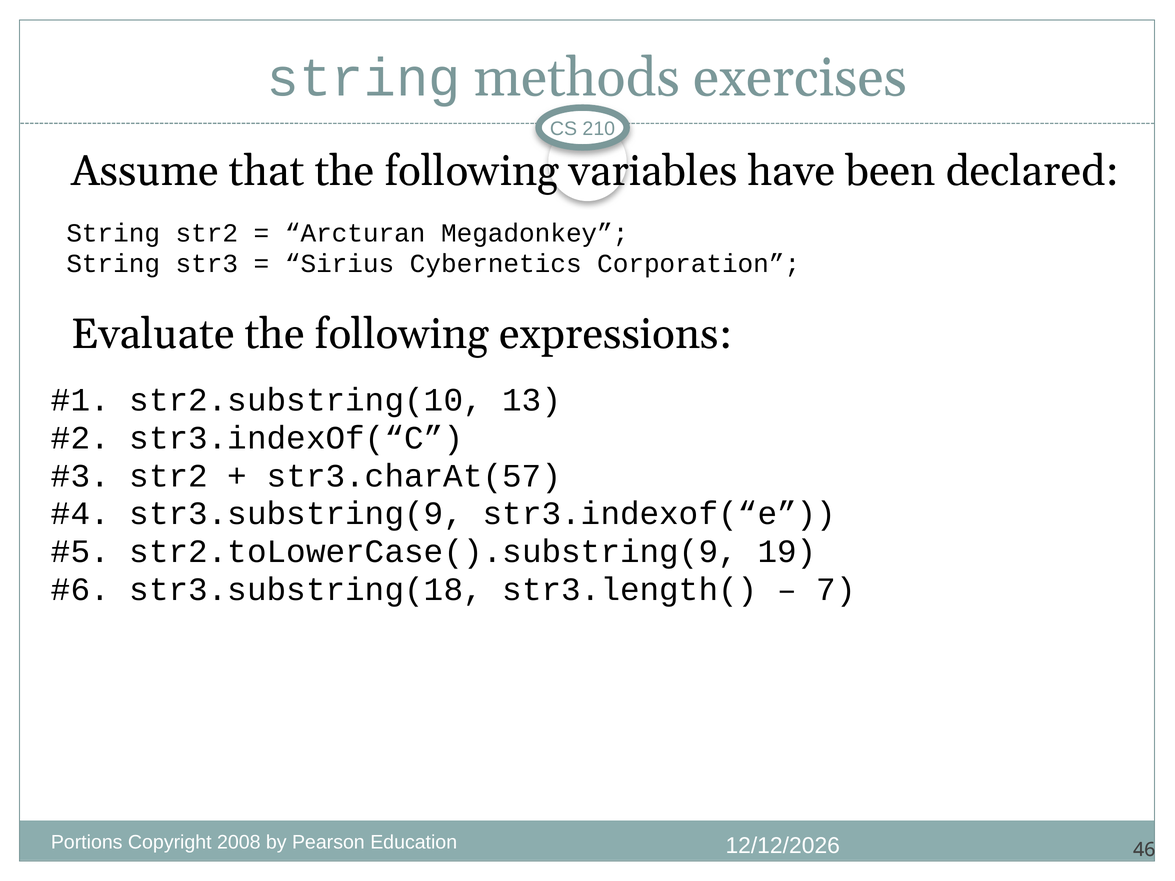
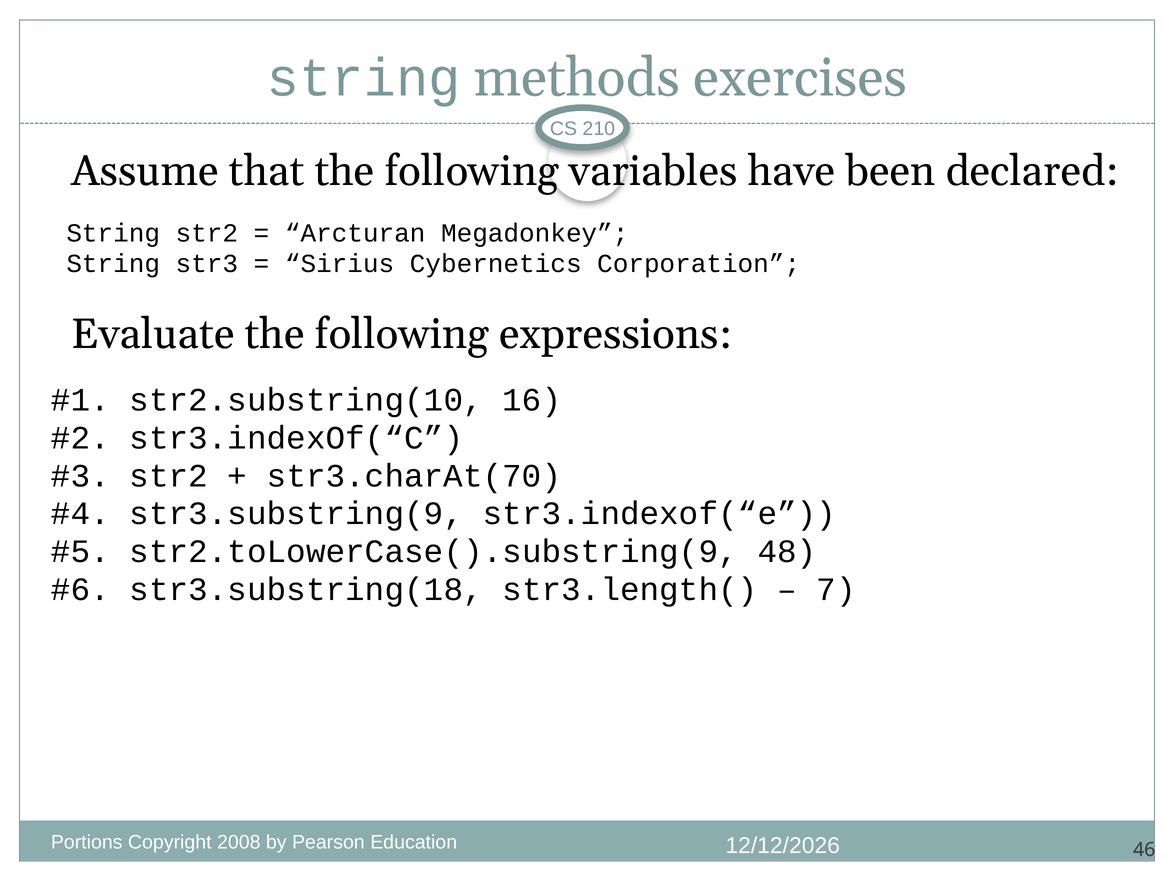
13: 13 -> 16
str3.charAt(57: str3.charAt(57 -> str3.charAt(70
19: 19 -> 48
